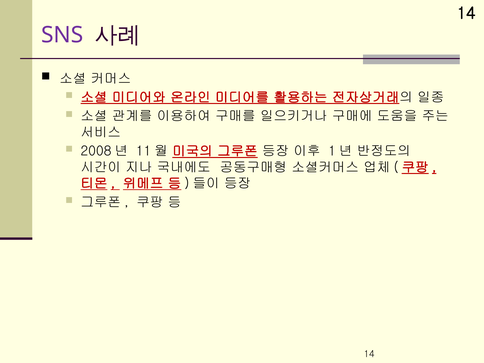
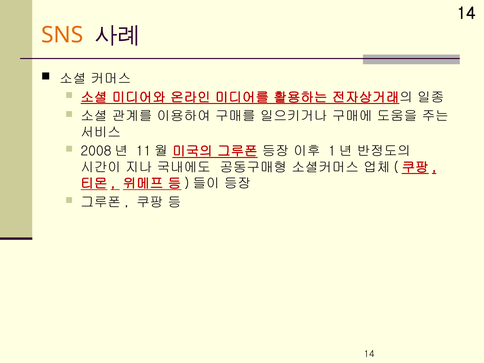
SNS colour: purple -> orange
